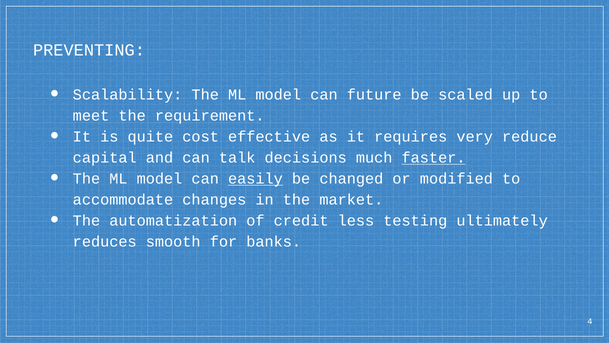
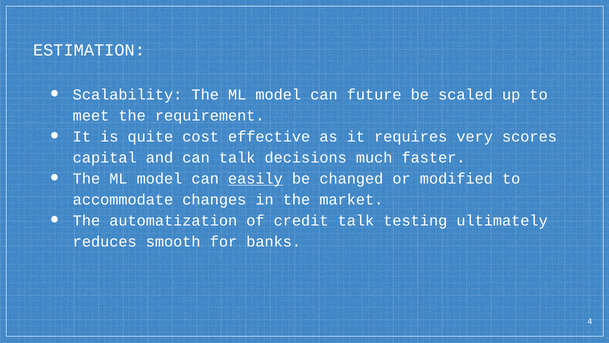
PREVENTING: PREVENTING -> ESTIMATION
reduce: reduce -> scores
faster underline: present -> none
credit less: less -> talk
